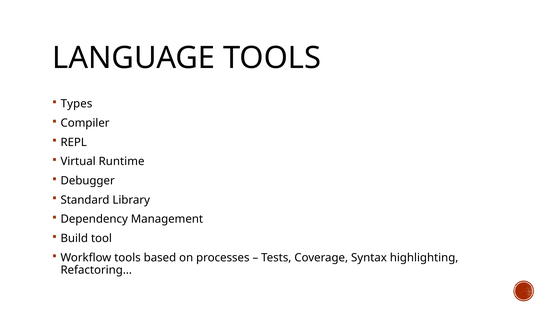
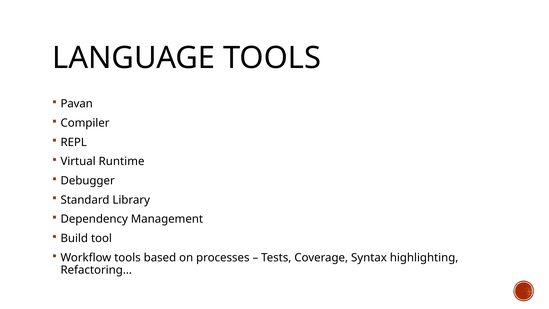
Types: Types -> Pavan
